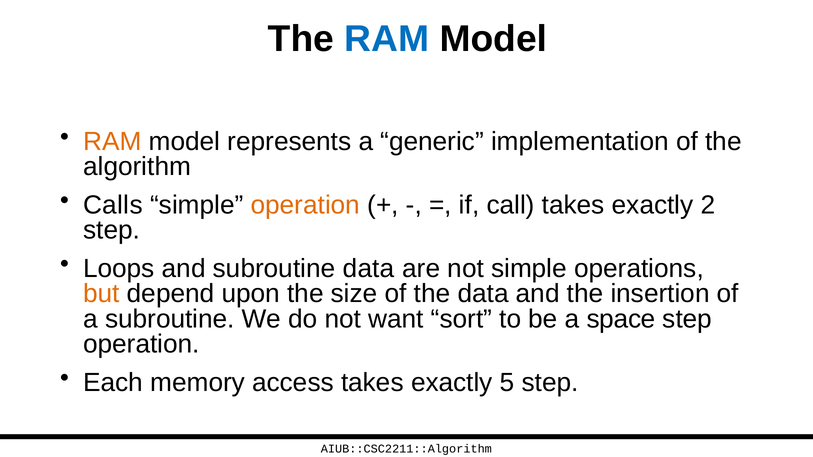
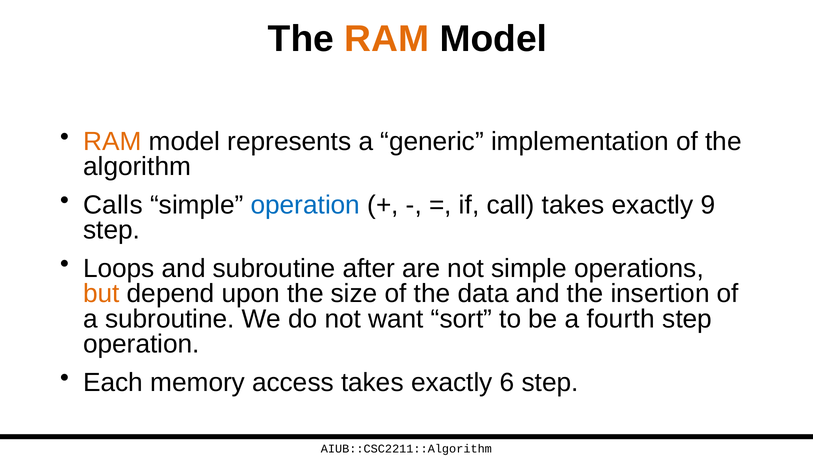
RAM at (387, 39) colour: blue -> orange
operation at (305, 205) colour: orange -> blue
2: 2 -> 9
subroutine data: data -> after
space: space -> fourth
5: 5 -> 6
